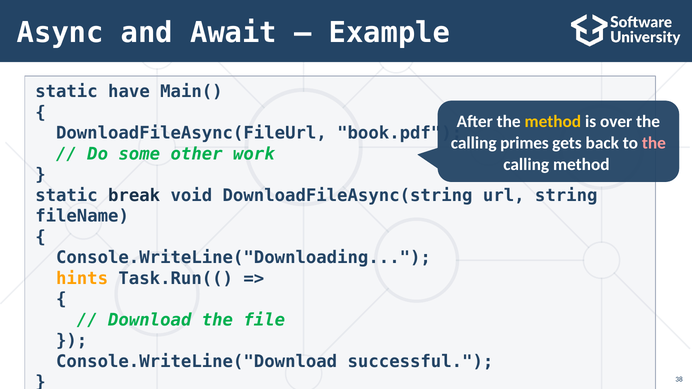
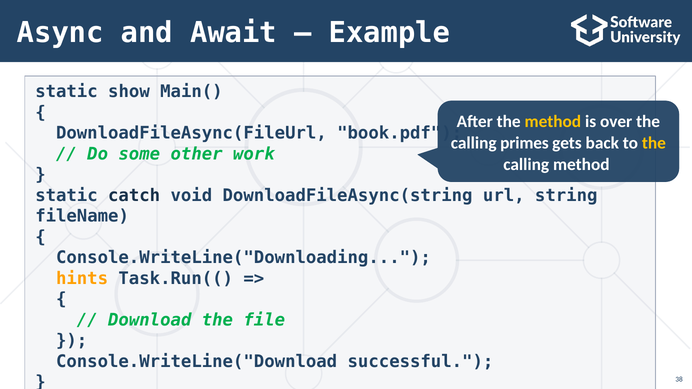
have: have -> show
the at (654, 143) colour: pink -> yellow
break: break -> catch
